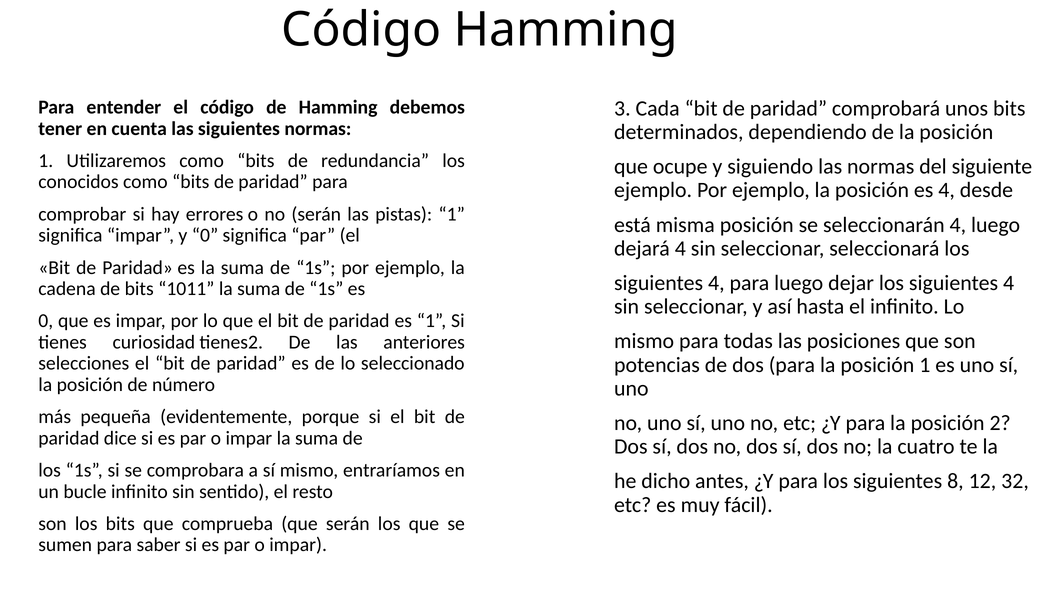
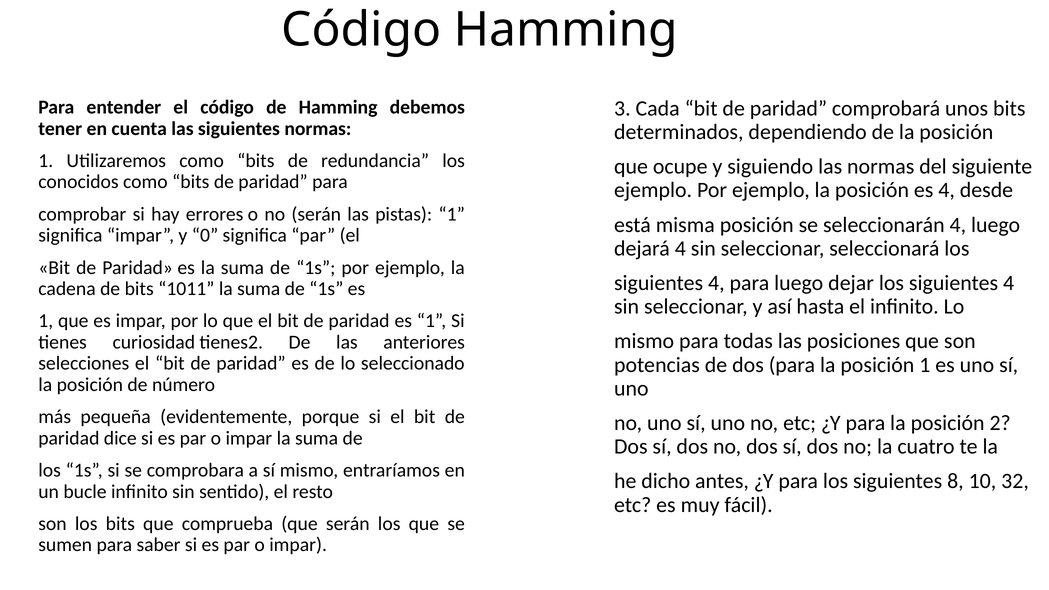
0 at (46, 321): 0 -> 1
12: 12 -> 10
